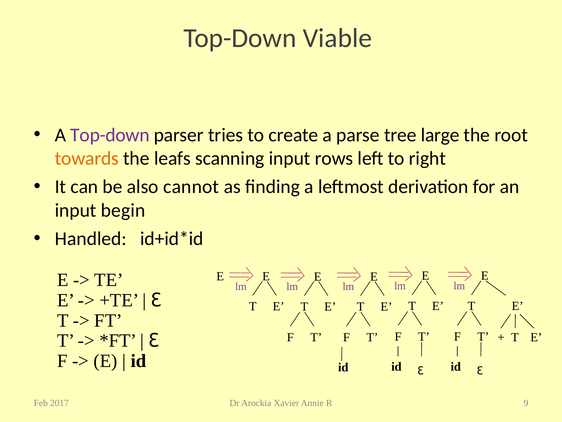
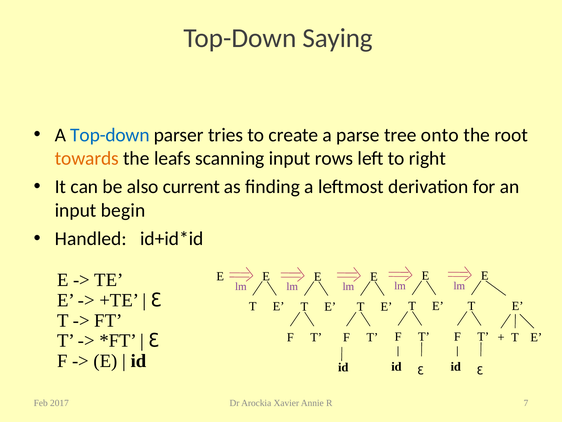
Viable: Viable -> Saying
Top-down at (110, 135) colour: purple -> blue
large: large -> onto
cannot: cannot -> current
9: 9 -> 7
